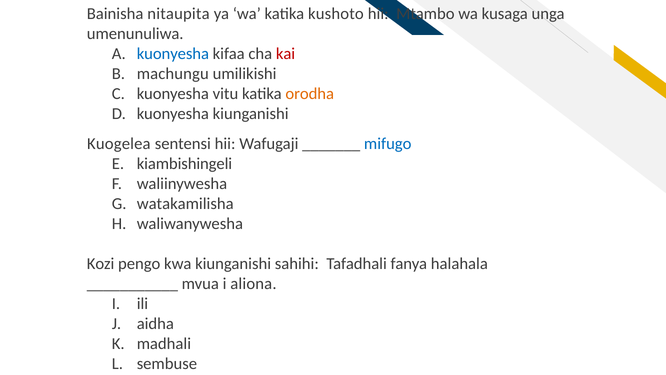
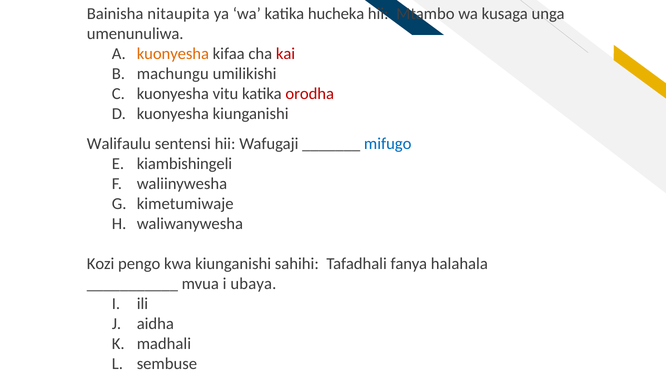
kushoto: kushoto -> hucheka
kuonyesha at (173, 54) colour: blue -> orange
orodha colour: orange -> red
Kuogelea: Kuogelea -> Walifaulu
watakamilisha: watakamilisha -> kimetumiwaje
aliona: aliona -> ubaya
